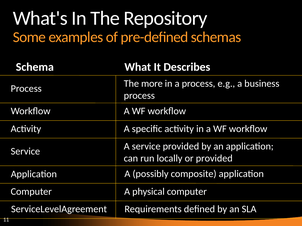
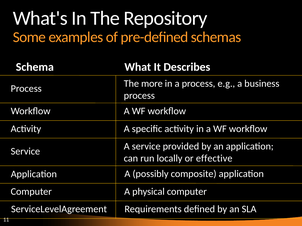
or provided: provided -> effective
